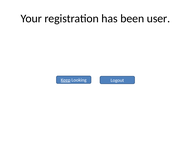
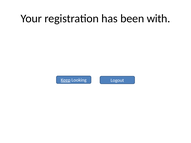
user: user -> with
